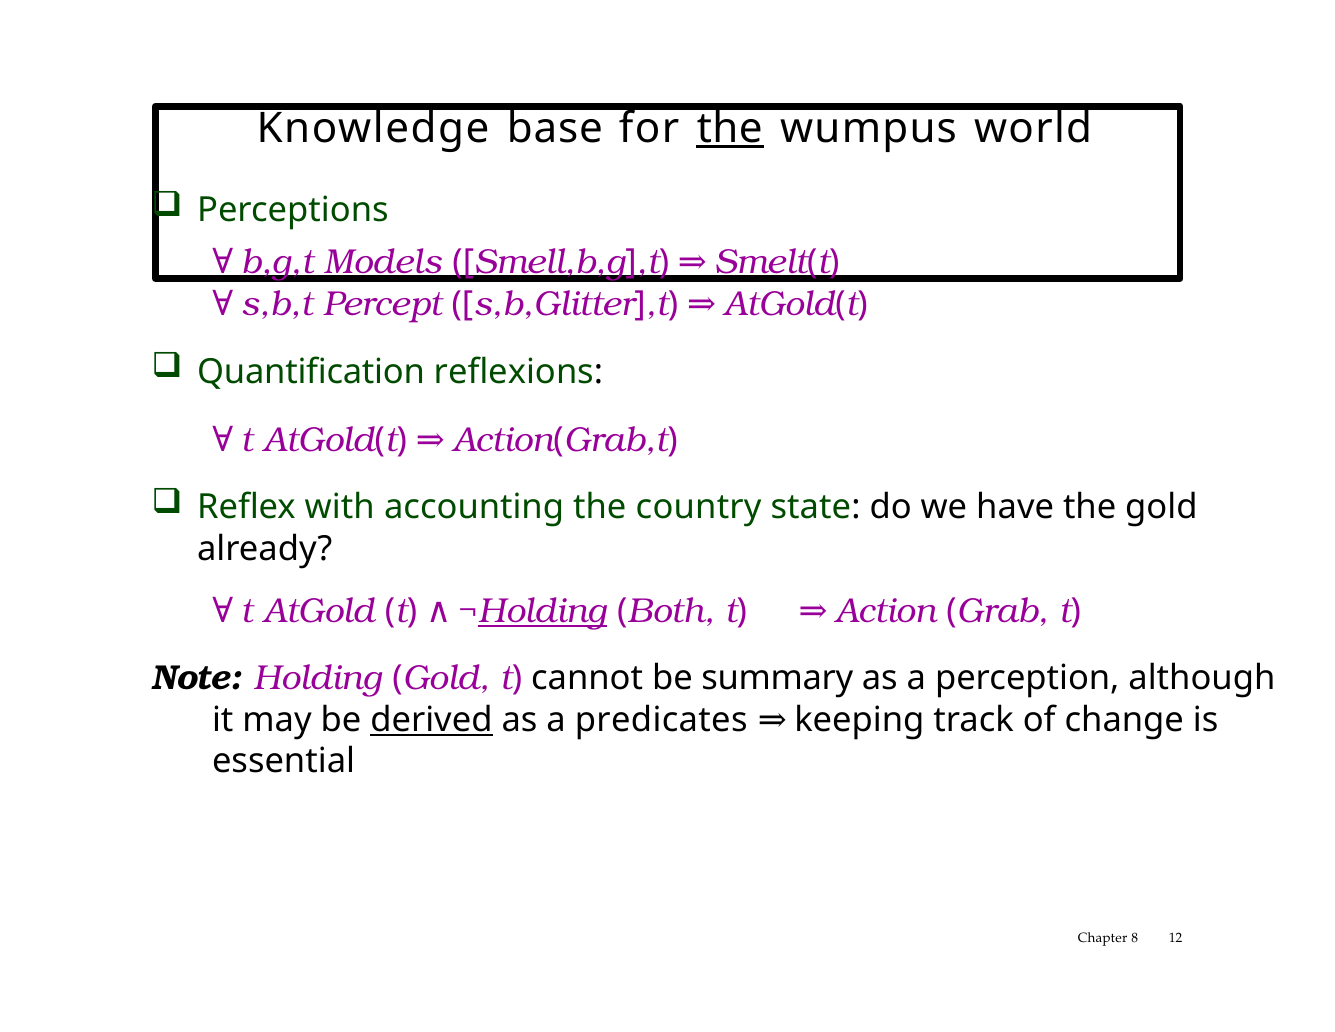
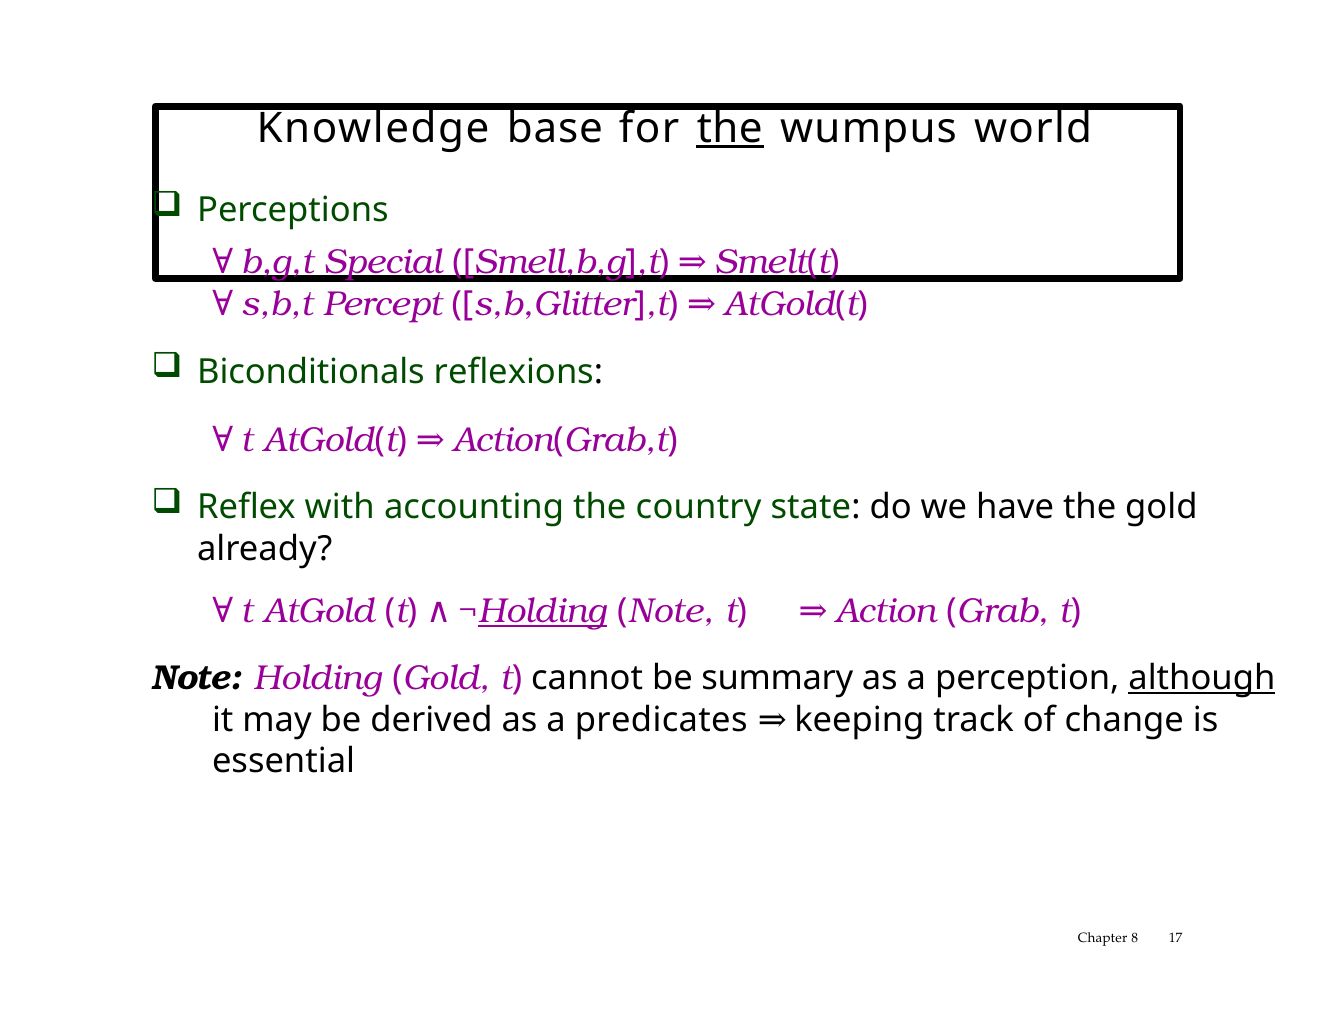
Models: Models -> Special
Quantification: Quantification -> Biconditionals
Both at (671, 611): Both -> Note
although underline: none -> present
derived underline: present -> none
12: 12 -> 17
